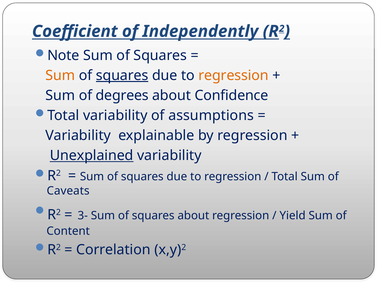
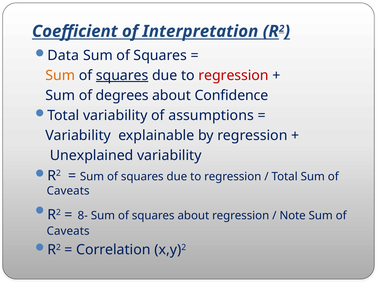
Independently: Independently -> Interpretation
Note: Note -> Data
regression at (234, 75) colour: orange -> red
Unexplained underline: present -> none
3-: 3- -> 8-
Yield: Yield -> Note
Content at (68, 231): Content -> Caveats
